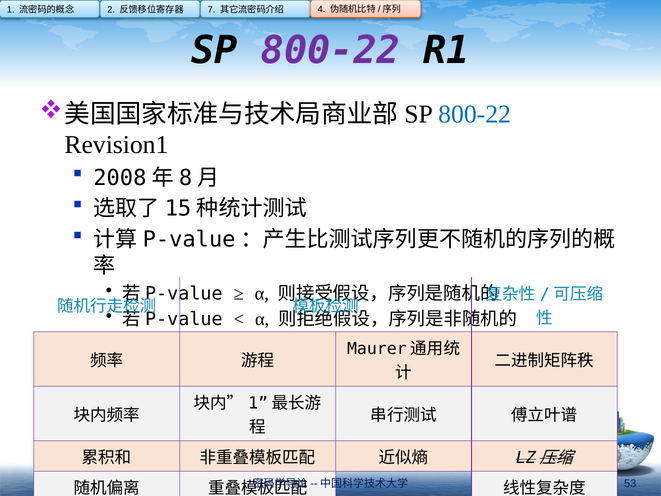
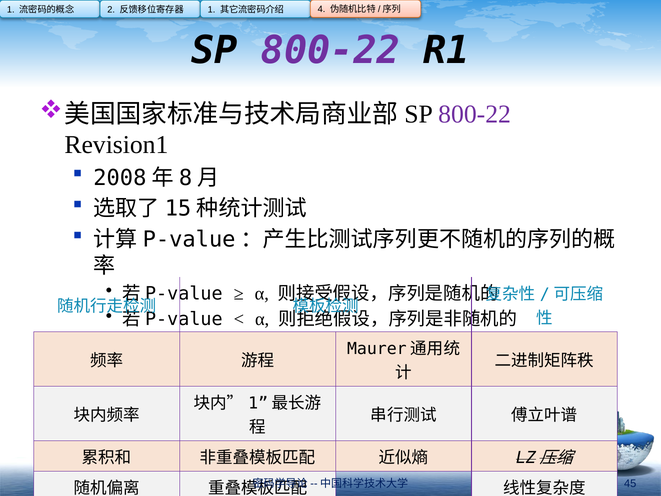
7 at (212, 10): 7 -> 1
800-22 at (475, 114) colour: blue -> purple
53: 53 -> 45
